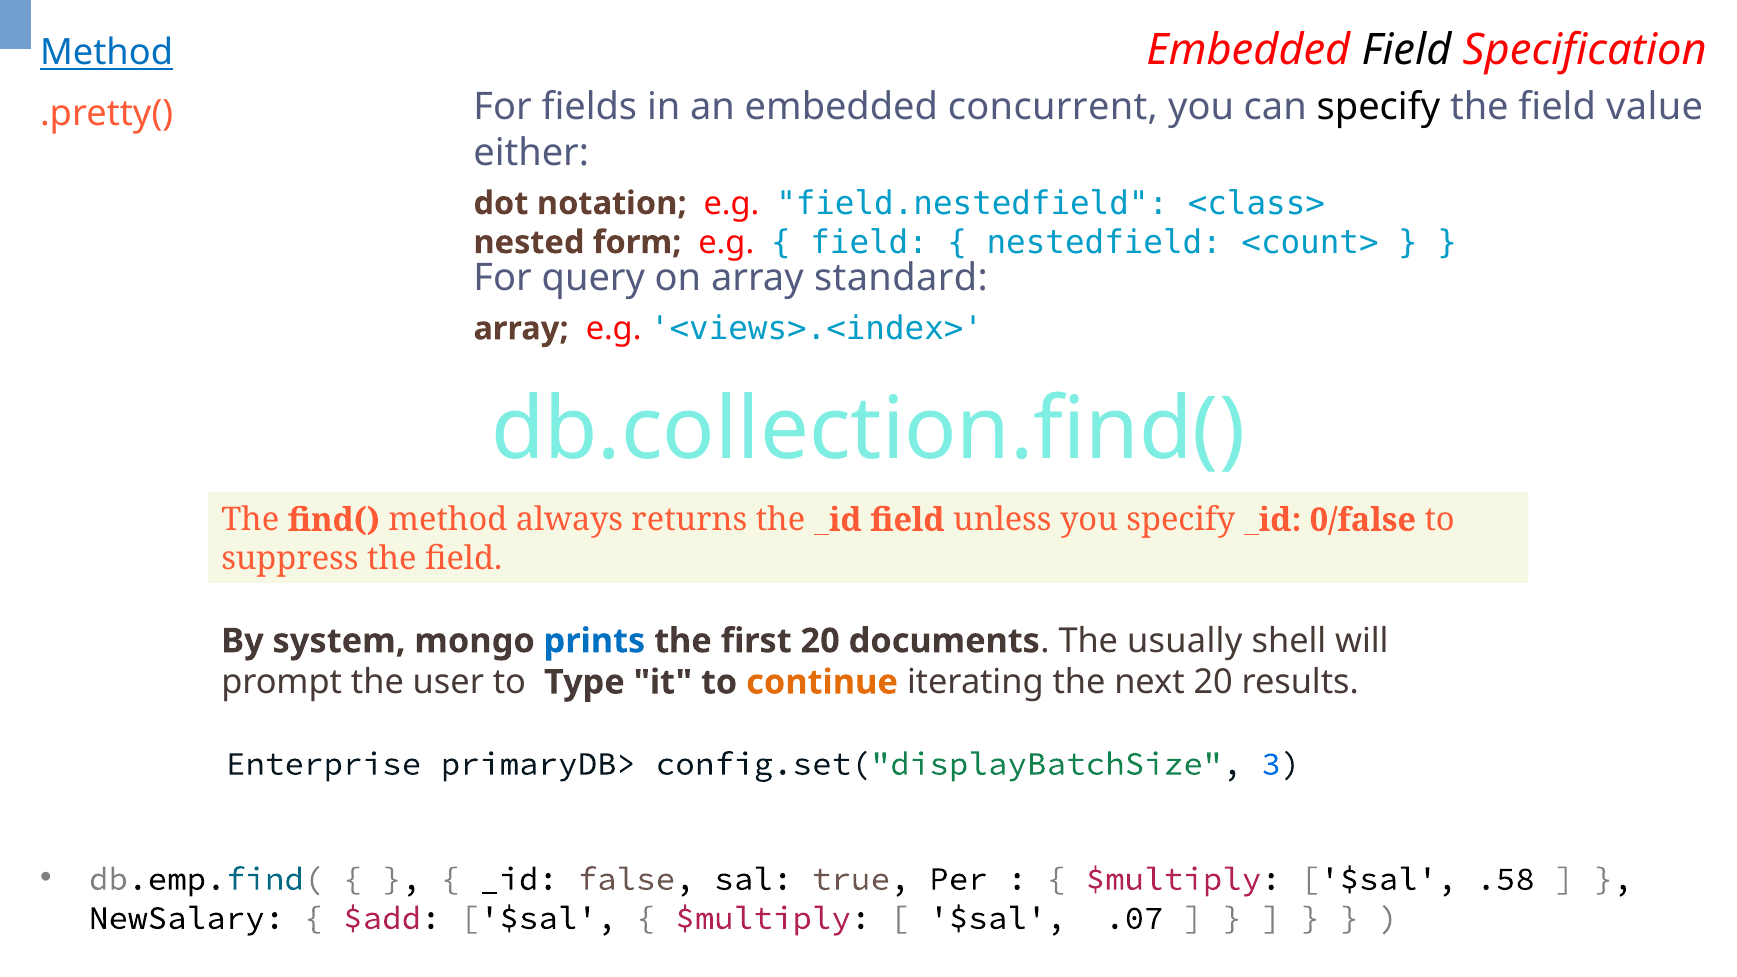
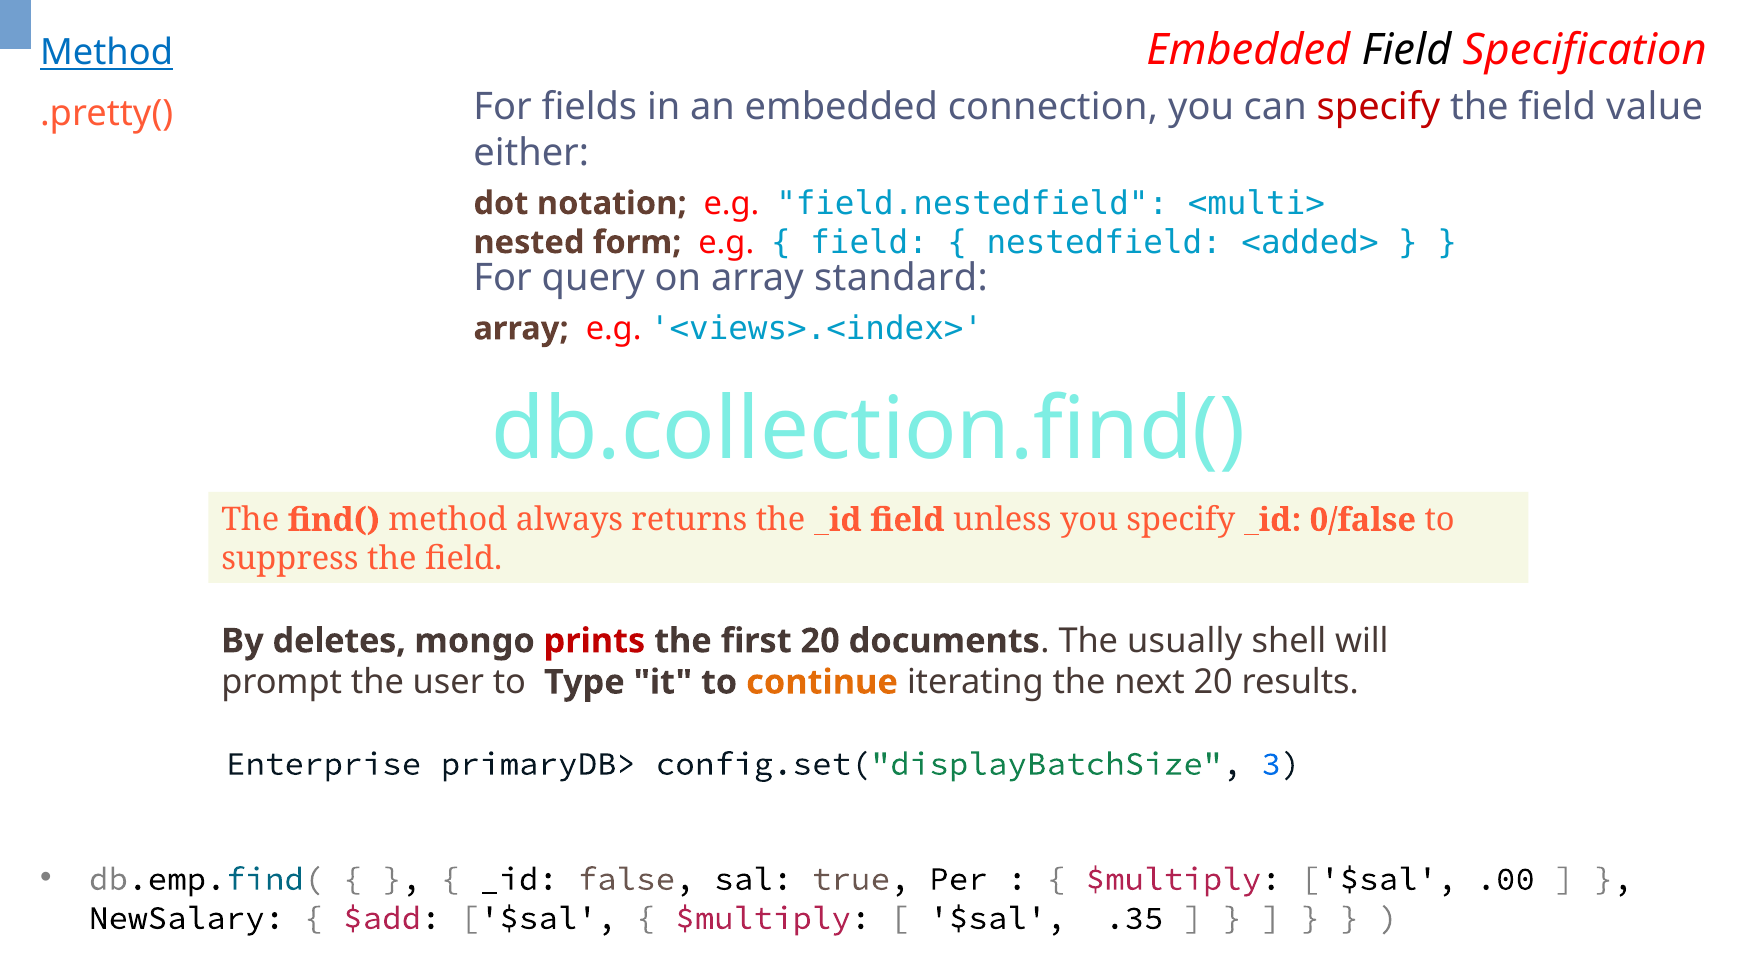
concurrent: concurrent -> connection
specify at (1378, 107) colour: black -> red
<class>: <class> -> <multi>
<count>: <count> -> <added>
system: system -> deletes
prints colour: blue -> red
.58: .58 -> .00
.07: .07 -> .35
